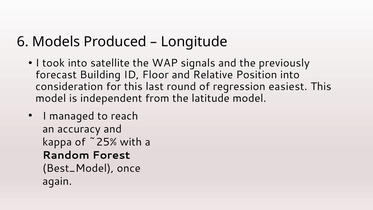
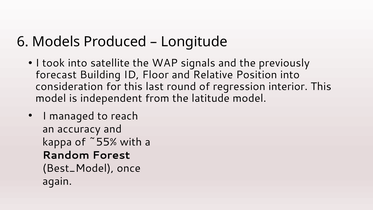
easiest: easiest -> interior
~25%: ~25% -> ~55%
